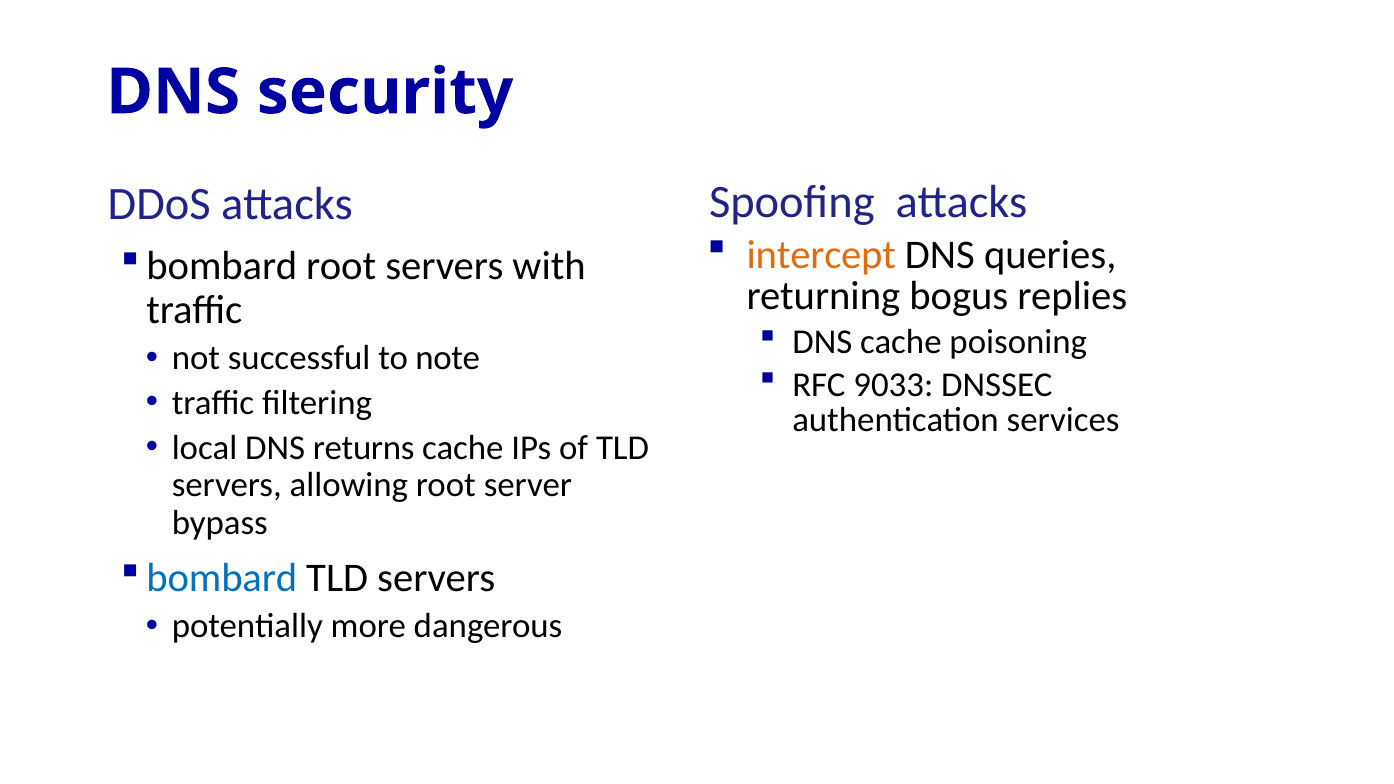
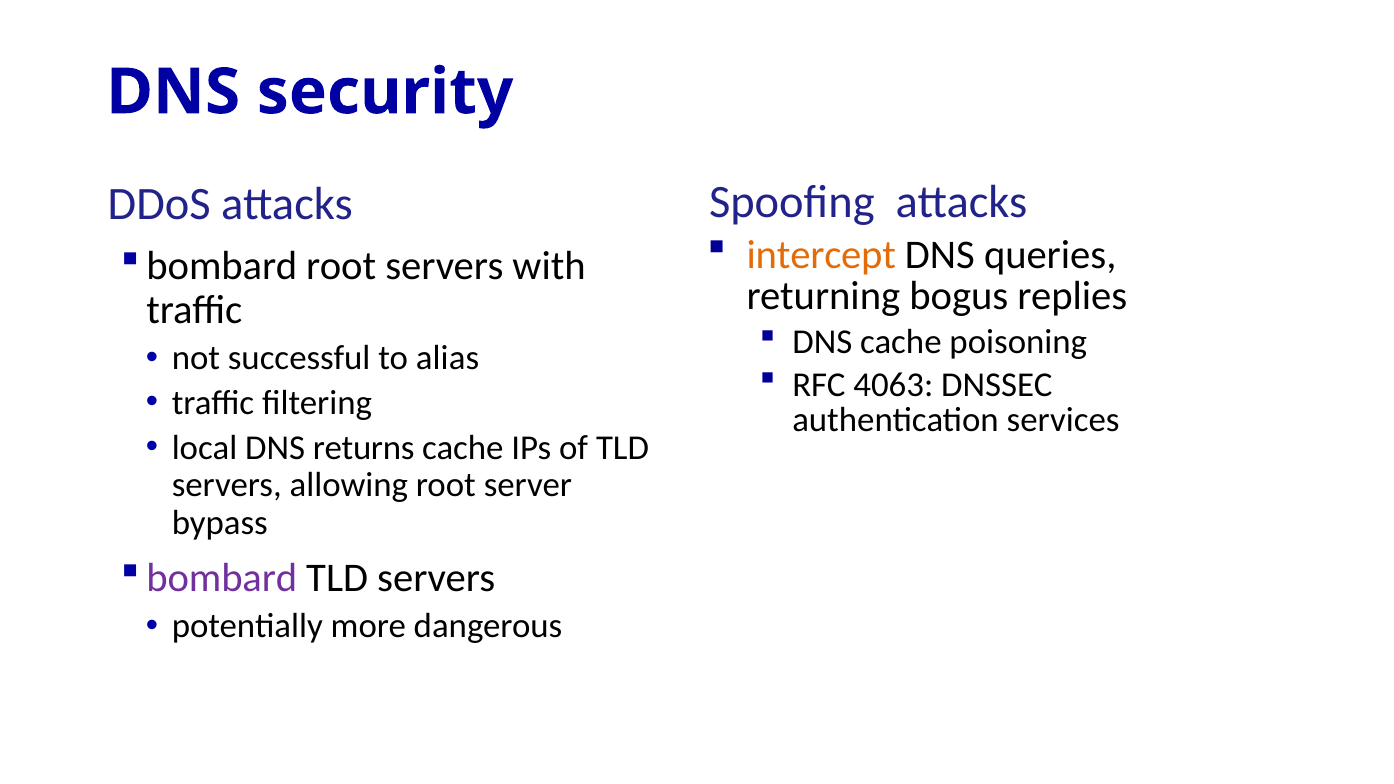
note: note -> alias
9033: 9033 -> 4063
bombard at (222, 578) colour: blue -> purple
